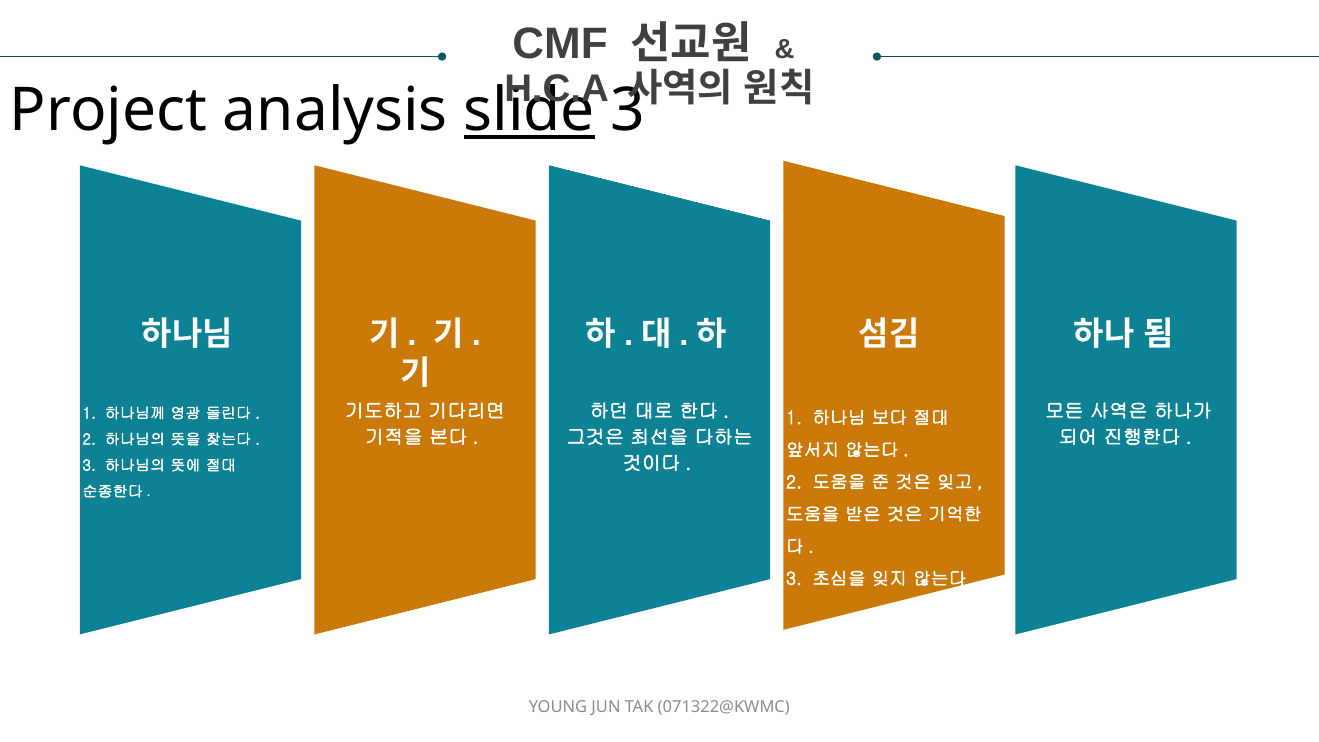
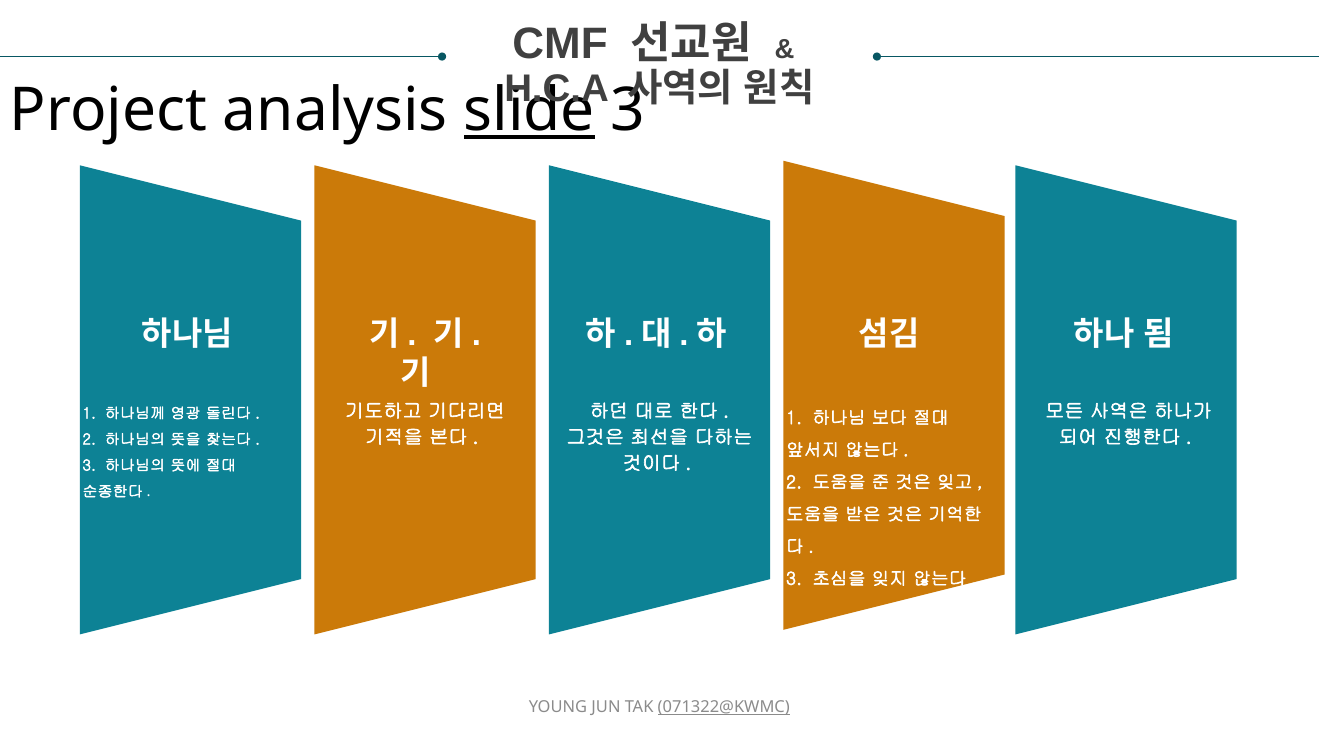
071322@KWMC underline: none -> present
